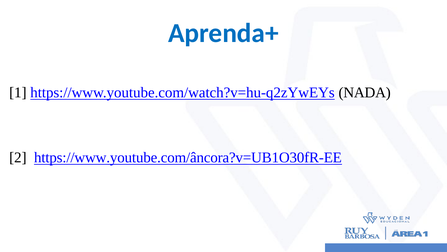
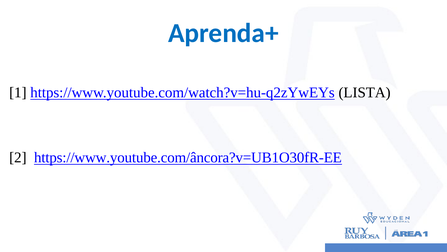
NADA: NADA -> LISTA
